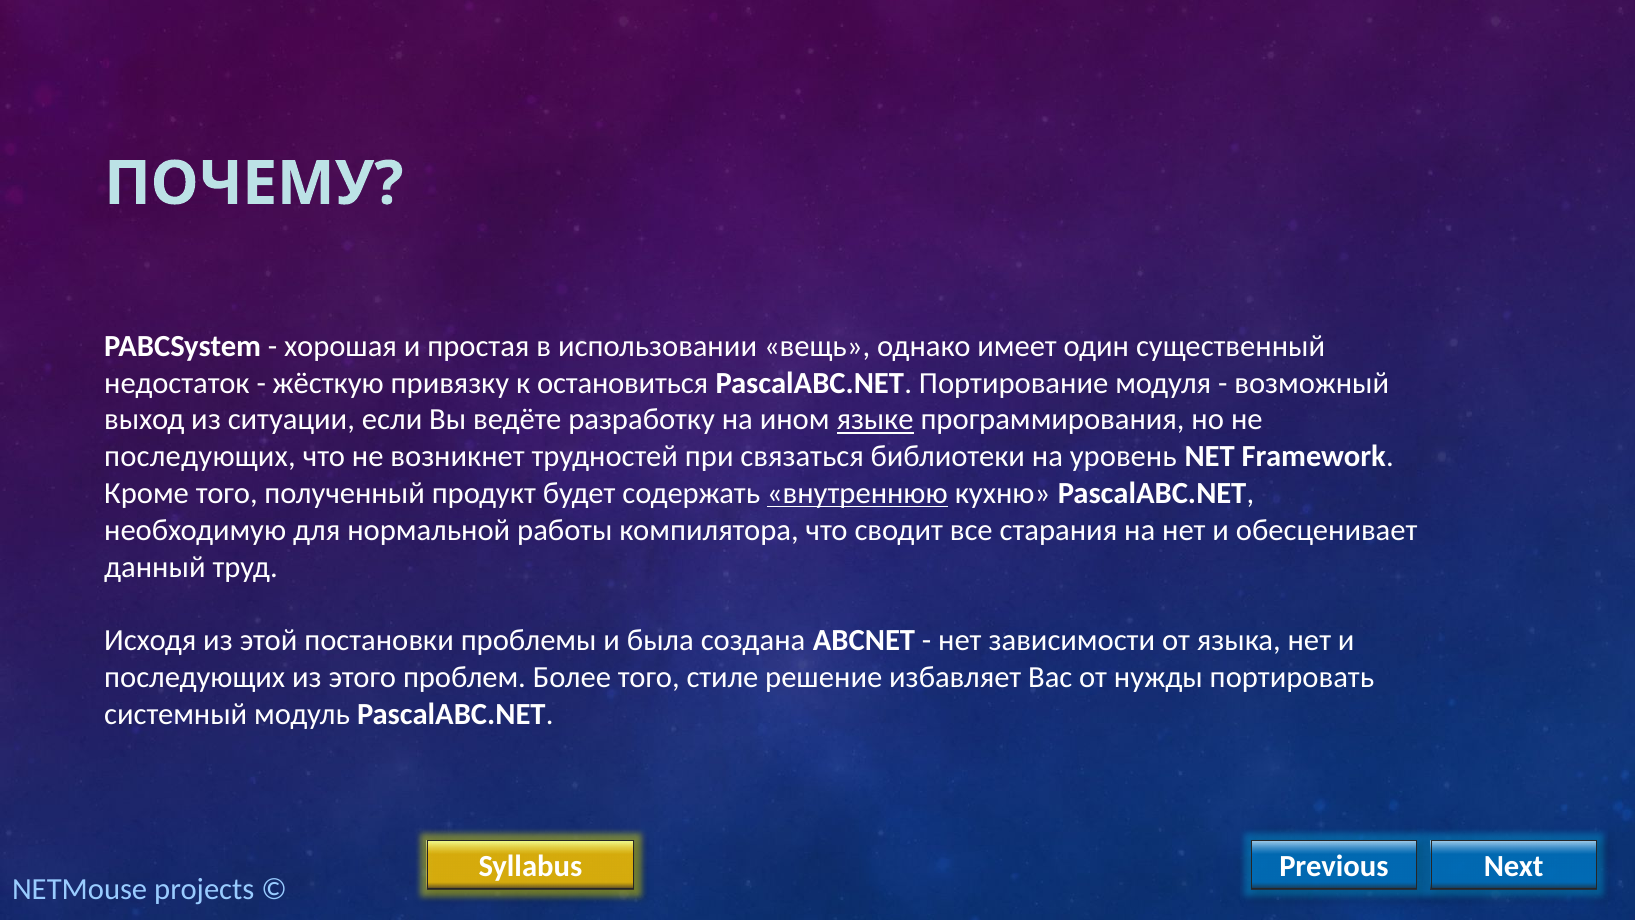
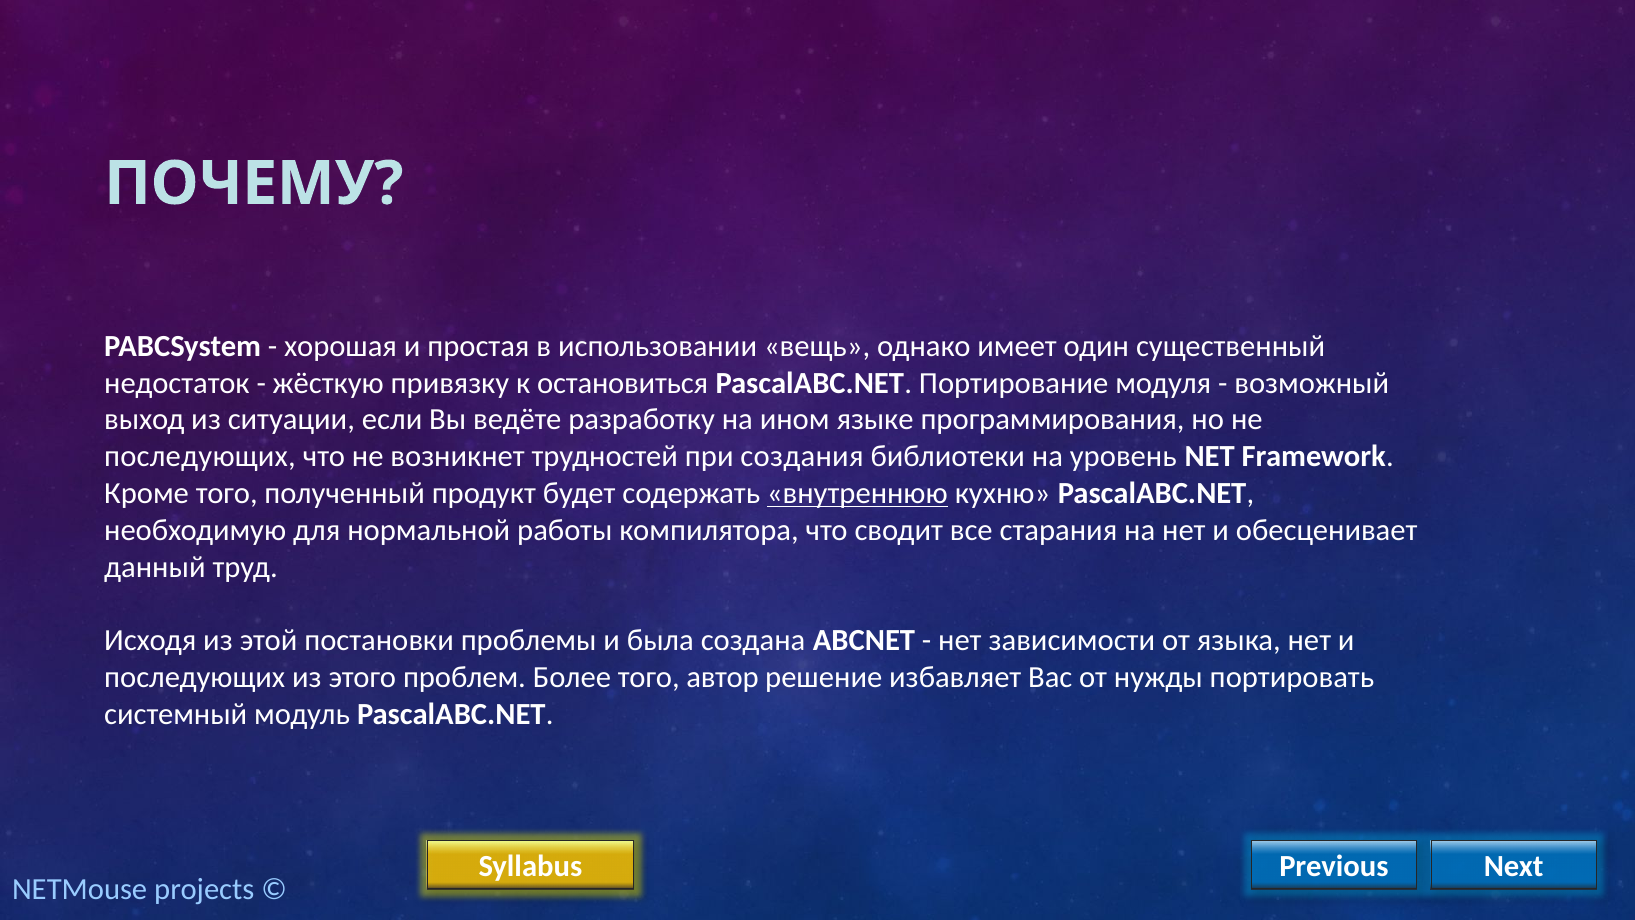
языке underline: present -> none
связаться: связаться -> создания
стиле: стиле -> автор
